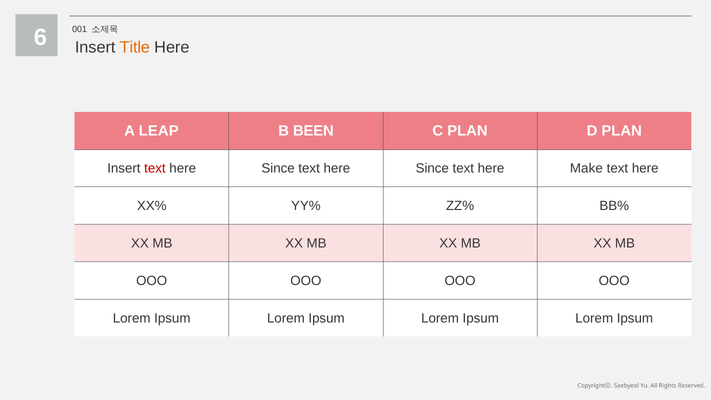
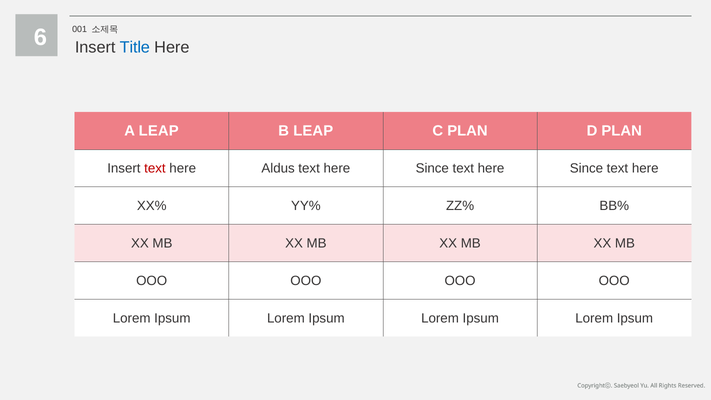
Title colour: orange -> blue
B BEEN: BEEN -> LEAP
Since at (278, 168): Since -> Aldus
Make at (586, 168): Make -> Since
